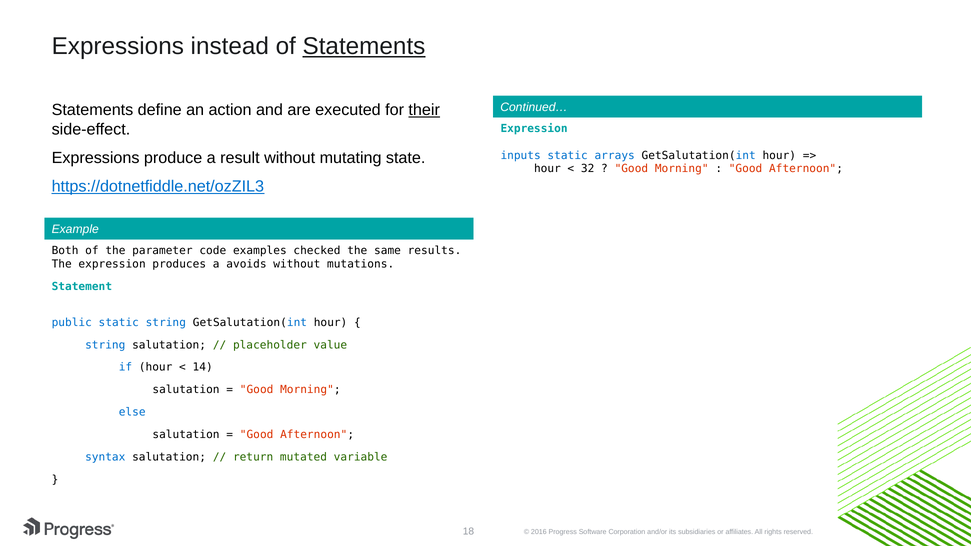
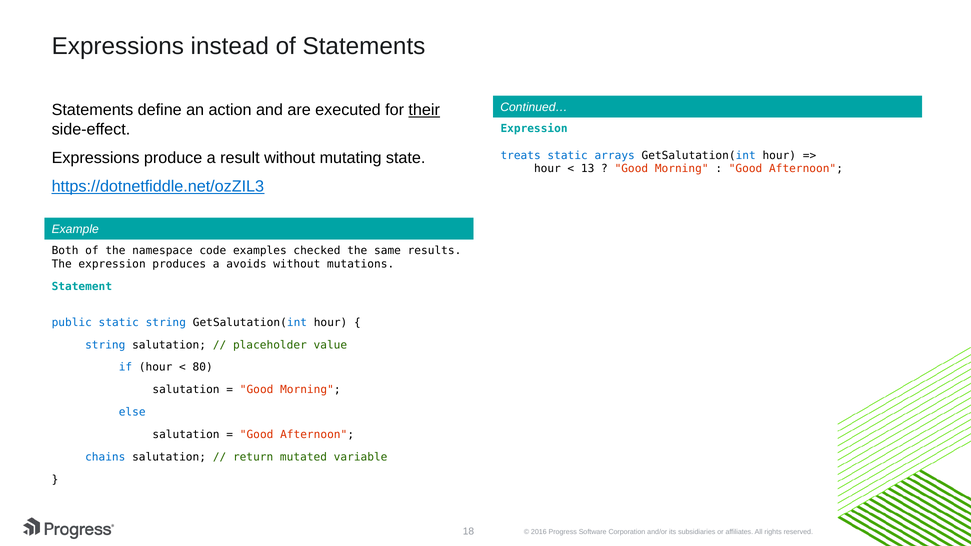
Statements at (364, 46) underline: present -> none
inputs: inputs -> treats
32: 32 -> 13
parameter: parameter -> namespace
14: 14 -> 80
syntax: syntax -> chains
